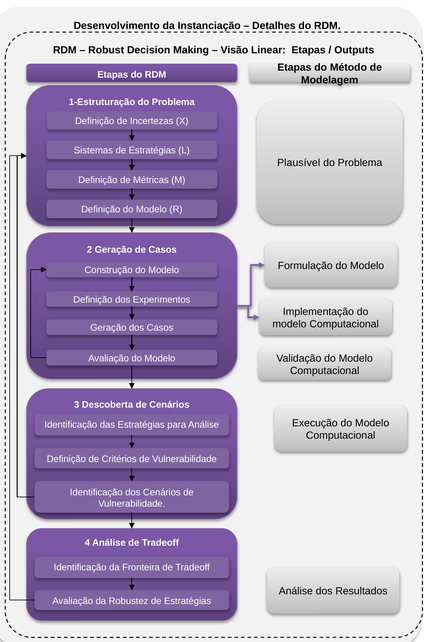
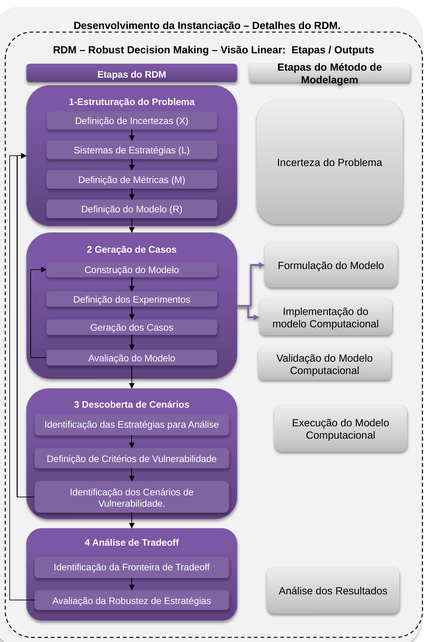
Plausível: Plausível -> Incerteza
